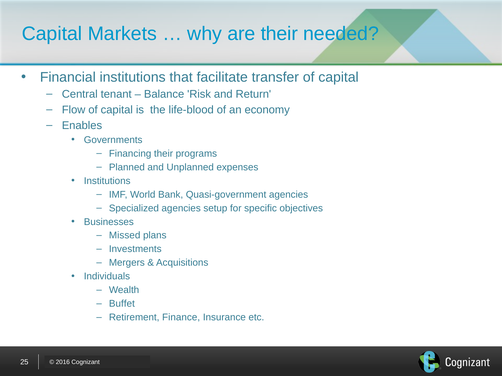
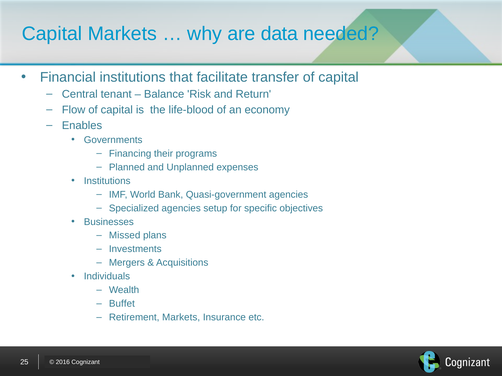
are their: their -> data
Retirement Finance: Finance -> Markets
